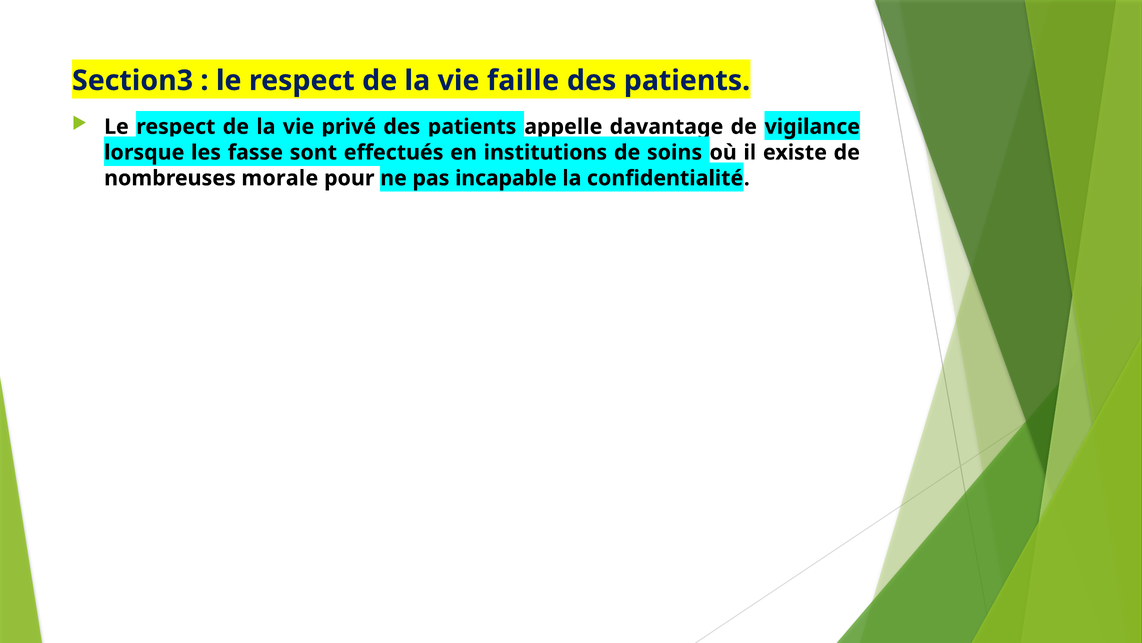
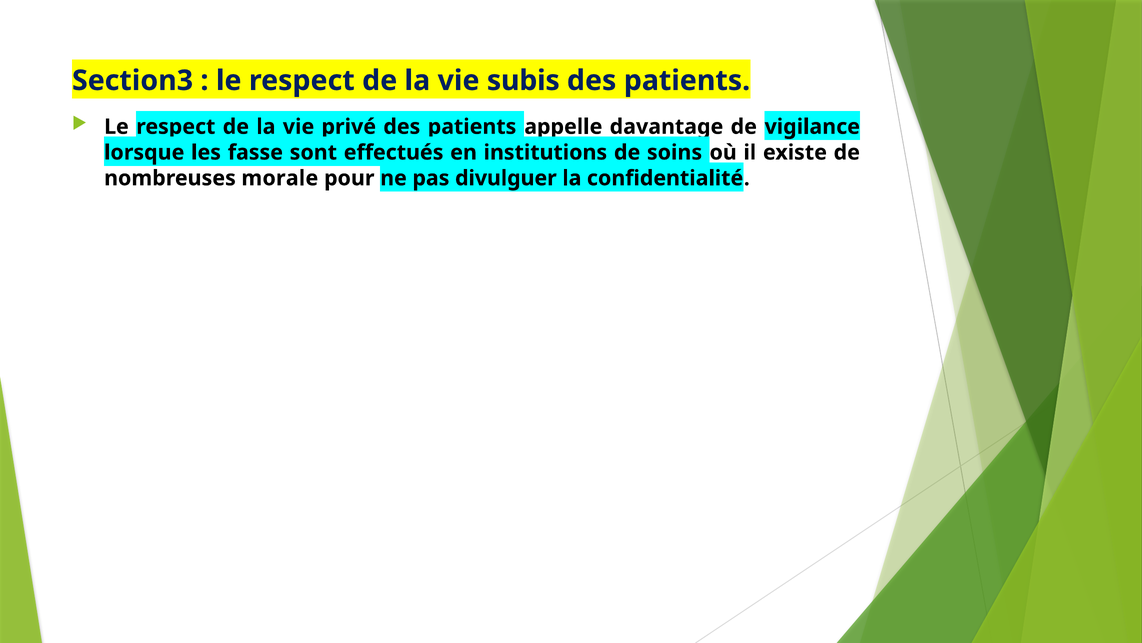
faille: faille -> subis
incapable: incapable -> divulguer
